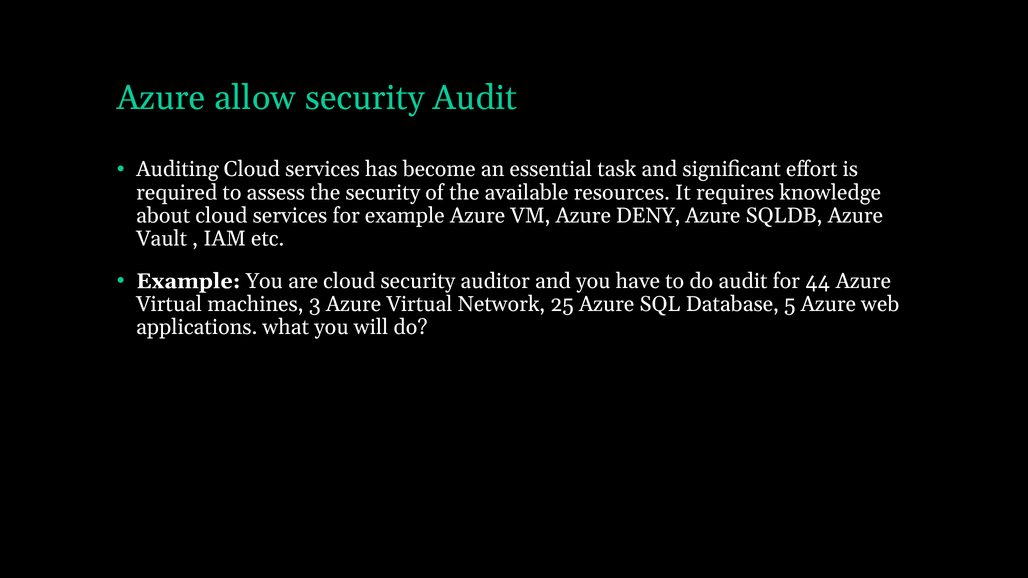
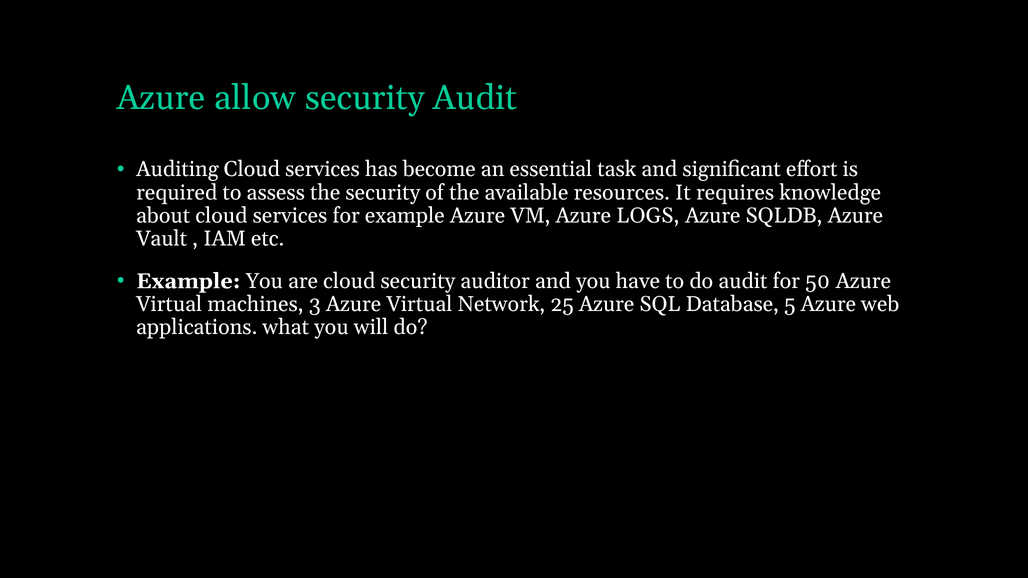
DENY: DENY -> LOGS
44: 44 -> 50
